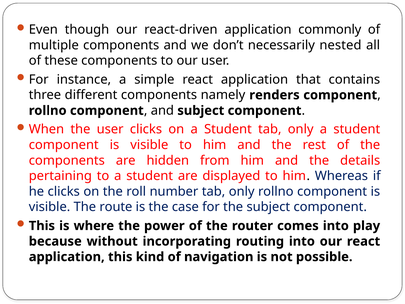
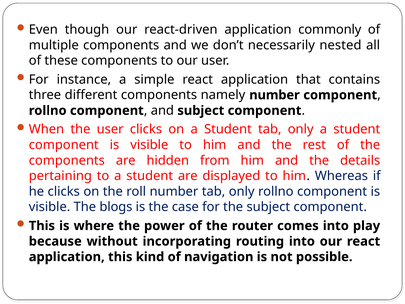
namely renders: renders -> number
route: route -> blogs
